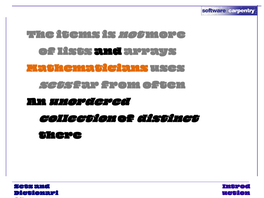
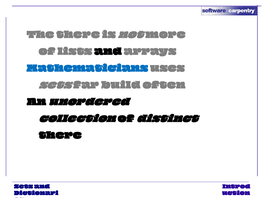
The items: items -> there
Mathematicians colour: orange -> blue
from: from -> build
